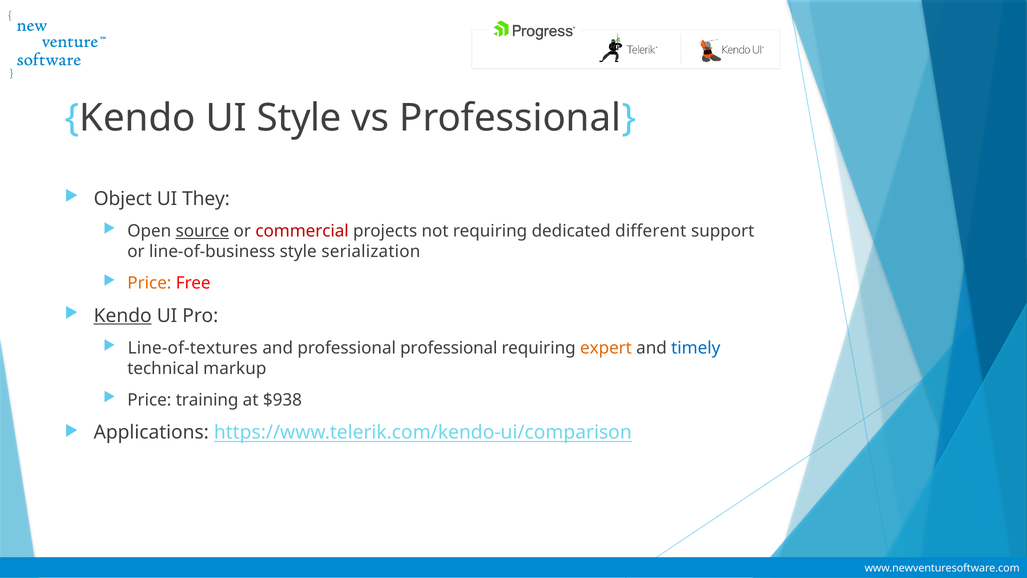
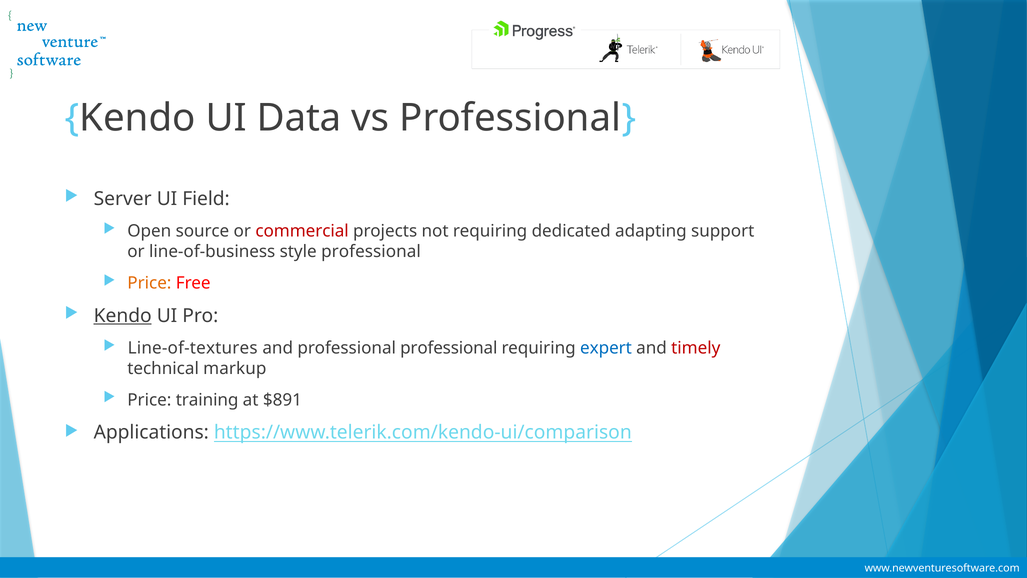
UI Style: Style -> Data
Object: Object -> Server
They: They -> Field
source underline: present -> none
different: different -> adapting
style serialization: serialization -> professional
expert colour: orange -> blue
timely colour: blue -> red
$938: $938 -> $891
